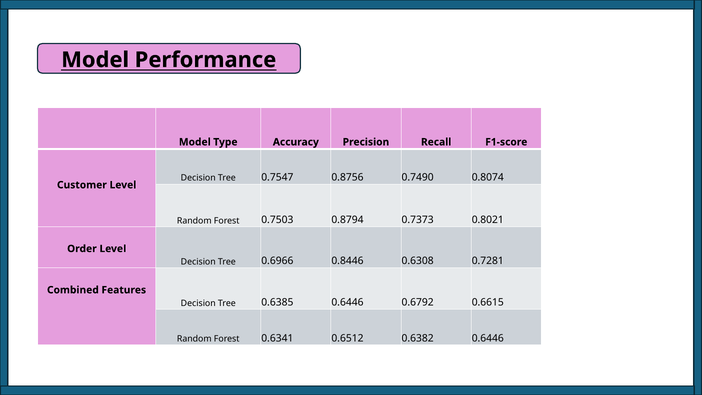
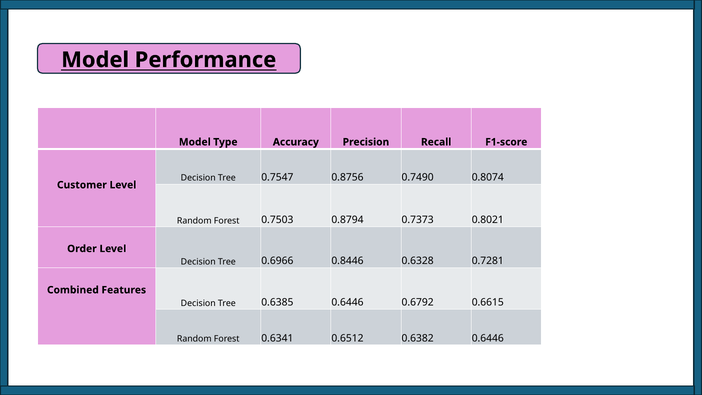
0.6308: 0.6308 -> 0.6328
